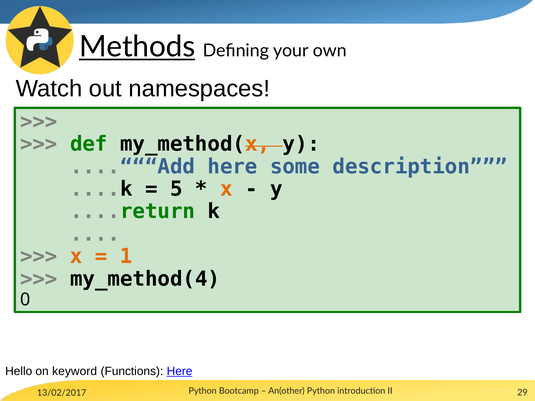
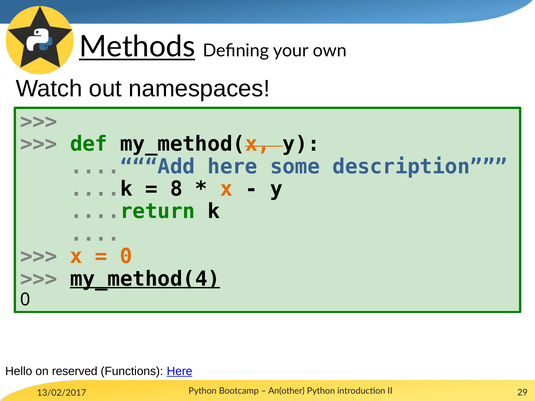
5: 5 -> 8
1 at (126, 257): 1 -> 0
my_method(4 underline: none -> present
keyword: keyword -> reserved
